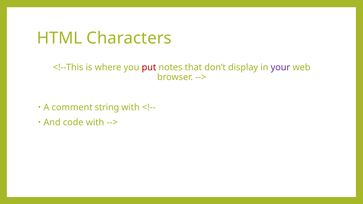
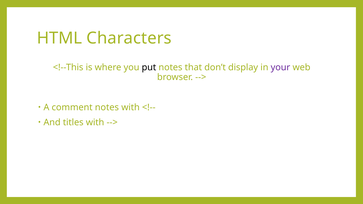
put colour: red -> black
comment string: string -> notes
code: code -> titles
